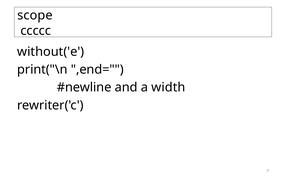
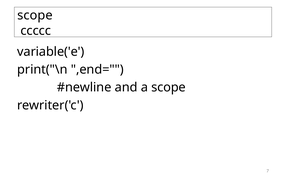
without('e: without('e -> variable('e
a width: width -> scope
